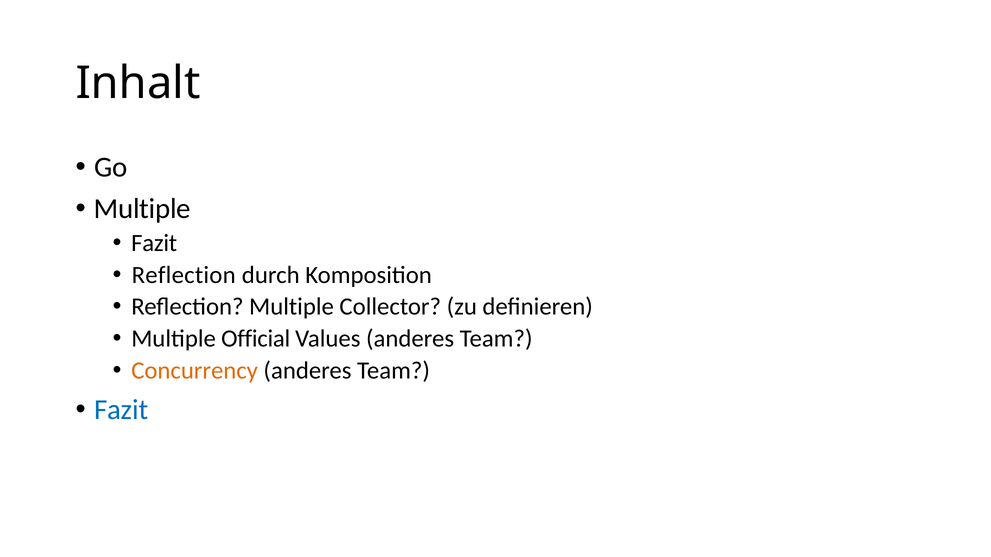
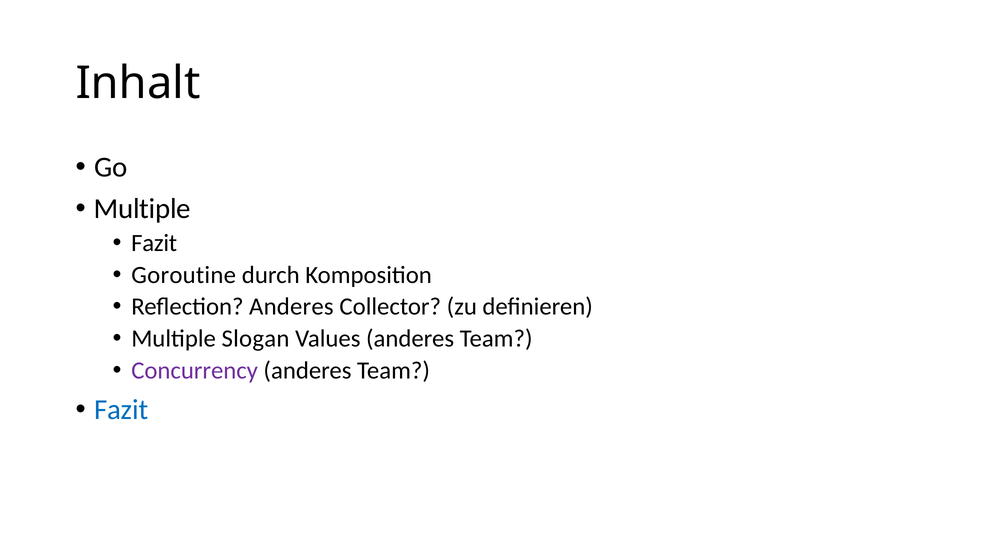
Reflection at (184, 275): Reflection -> Goroutine
Reflection Multiple: Multiple -> Anderes
Official: Official -> Slogan
Concurrency colour: orange -> purple
